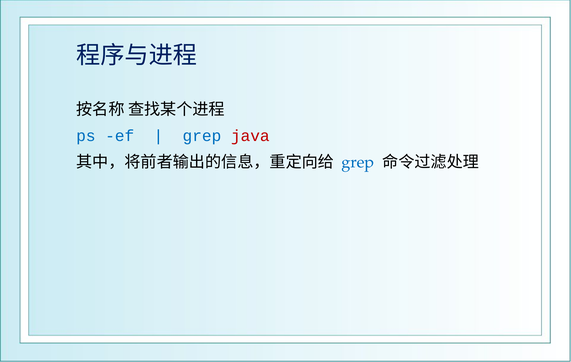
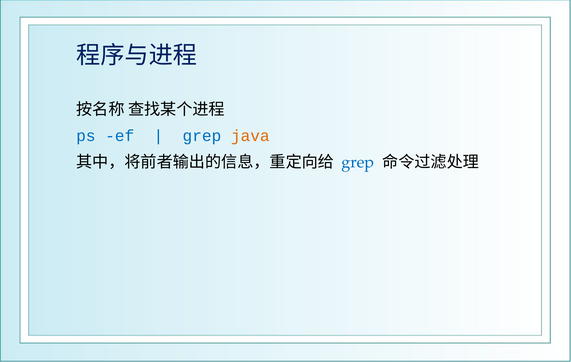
java colour: red -> orange
